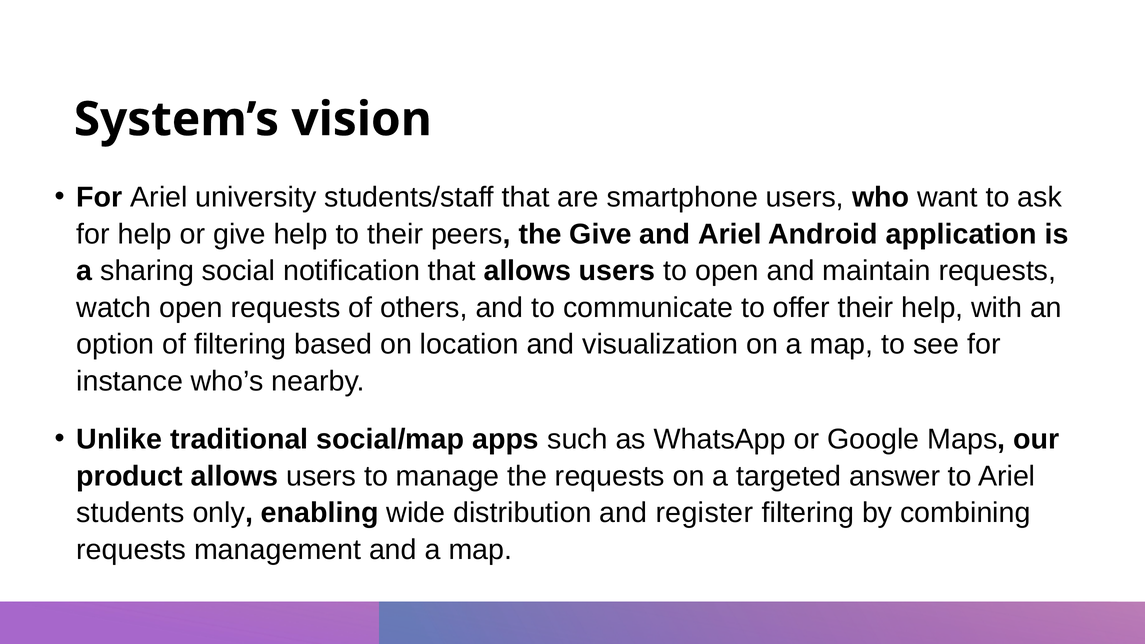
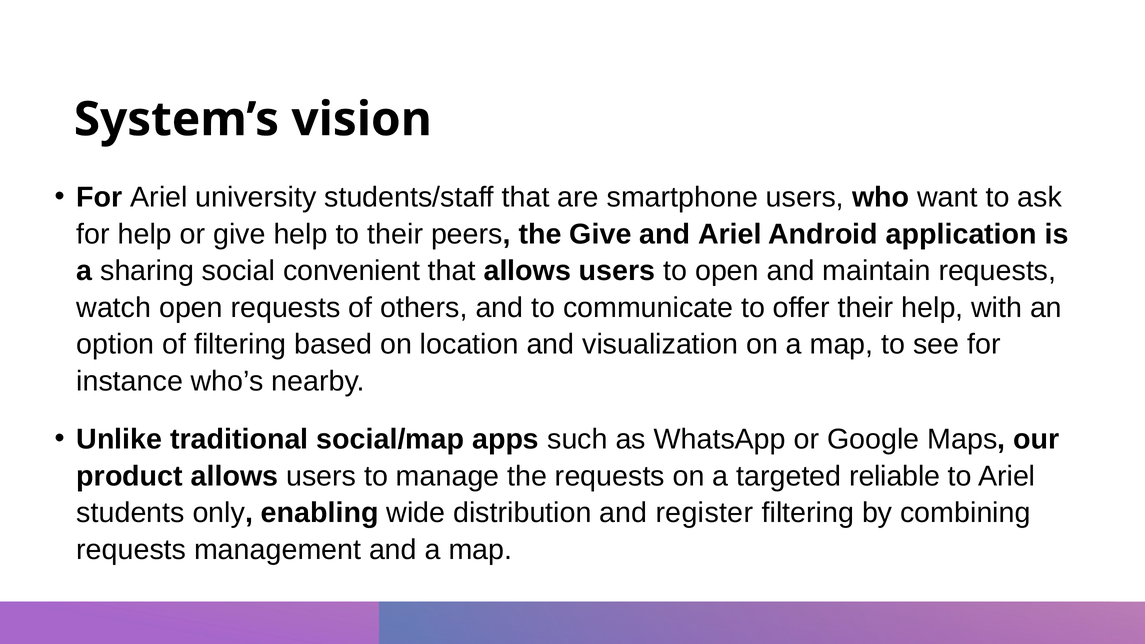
notification: notification -> convenient
answer: answer -> reliable
